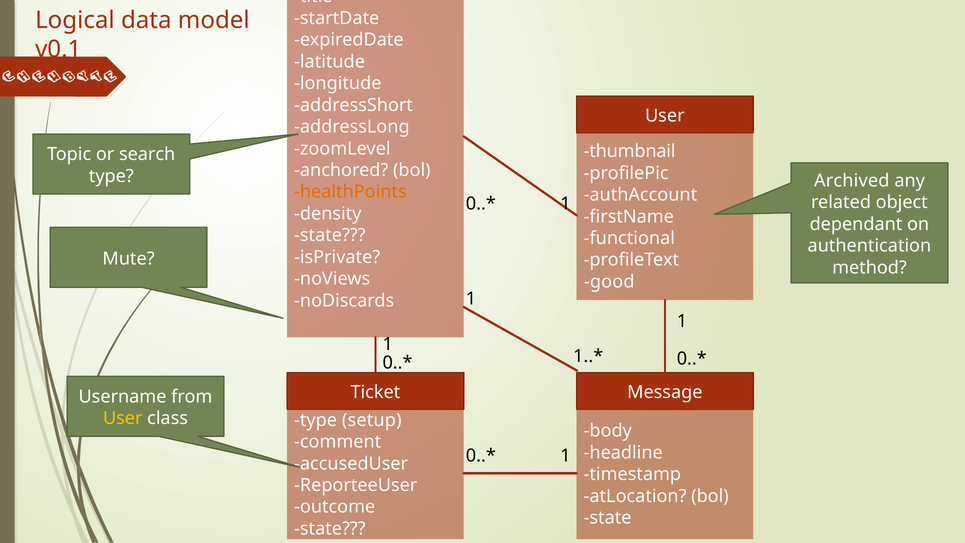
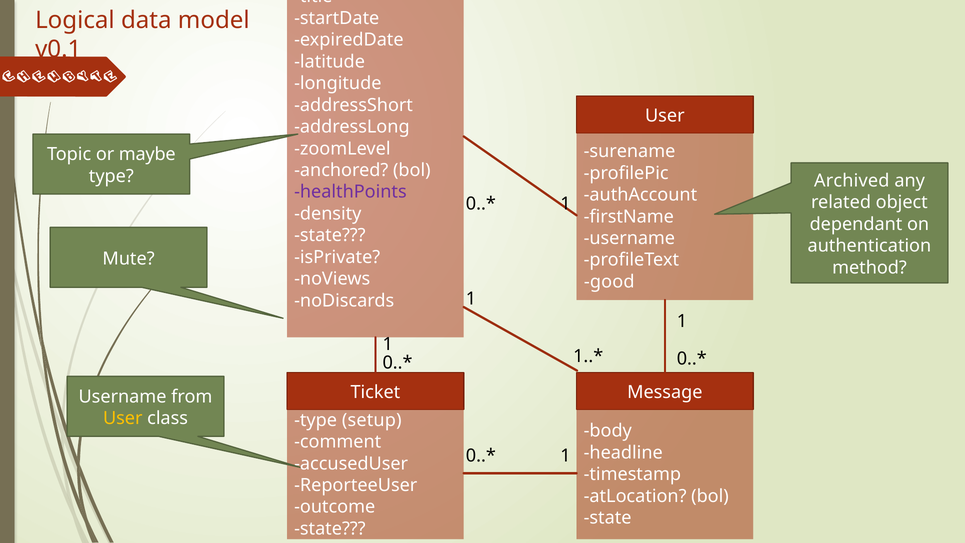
thumbnail: thumbnail -> surename
search: search -> maybe
healthPoints colour: orange -> purple
functional at (629, 238): functional -> username
